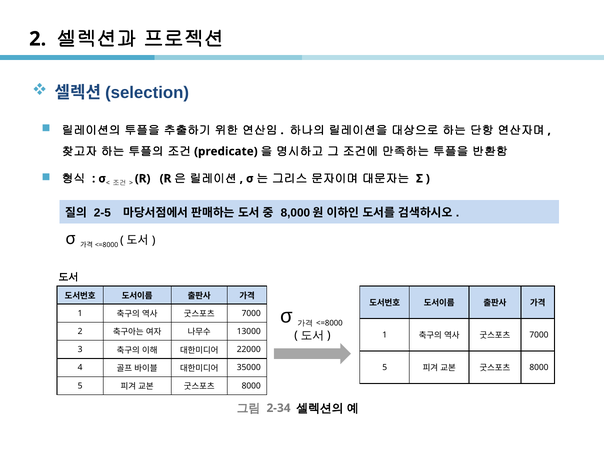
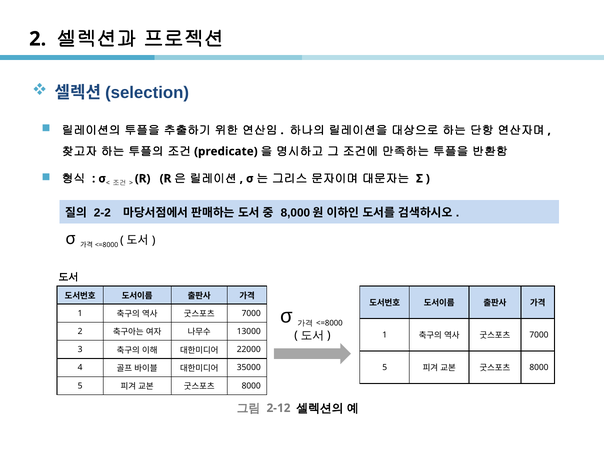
2-5: 2-5 -> 2-2
2-34: 2-34 -> 2-12
